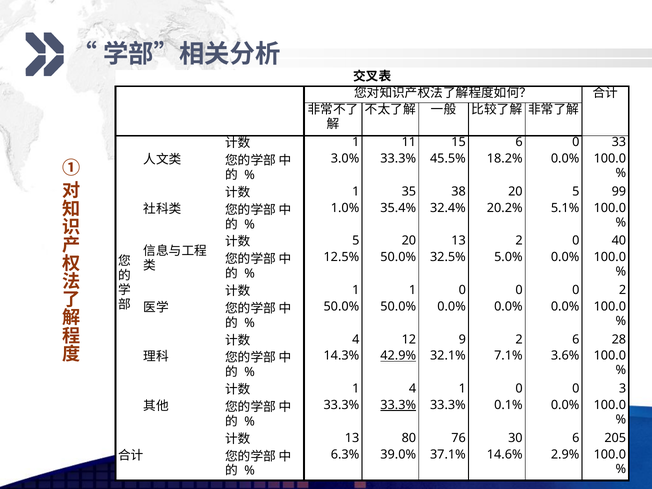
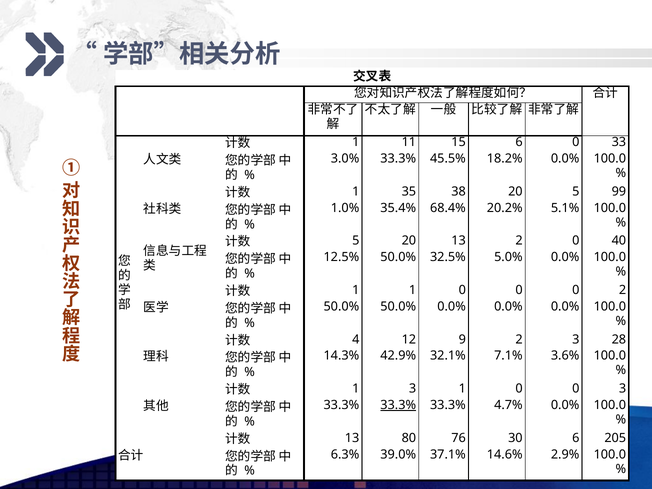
32.4%: 32.4% -> 68.4%
2 6: 6 -> 3
42.9% underline: present -> none
1 4: 4 -> 3
0.1%: 0.1% -> 4.7%
